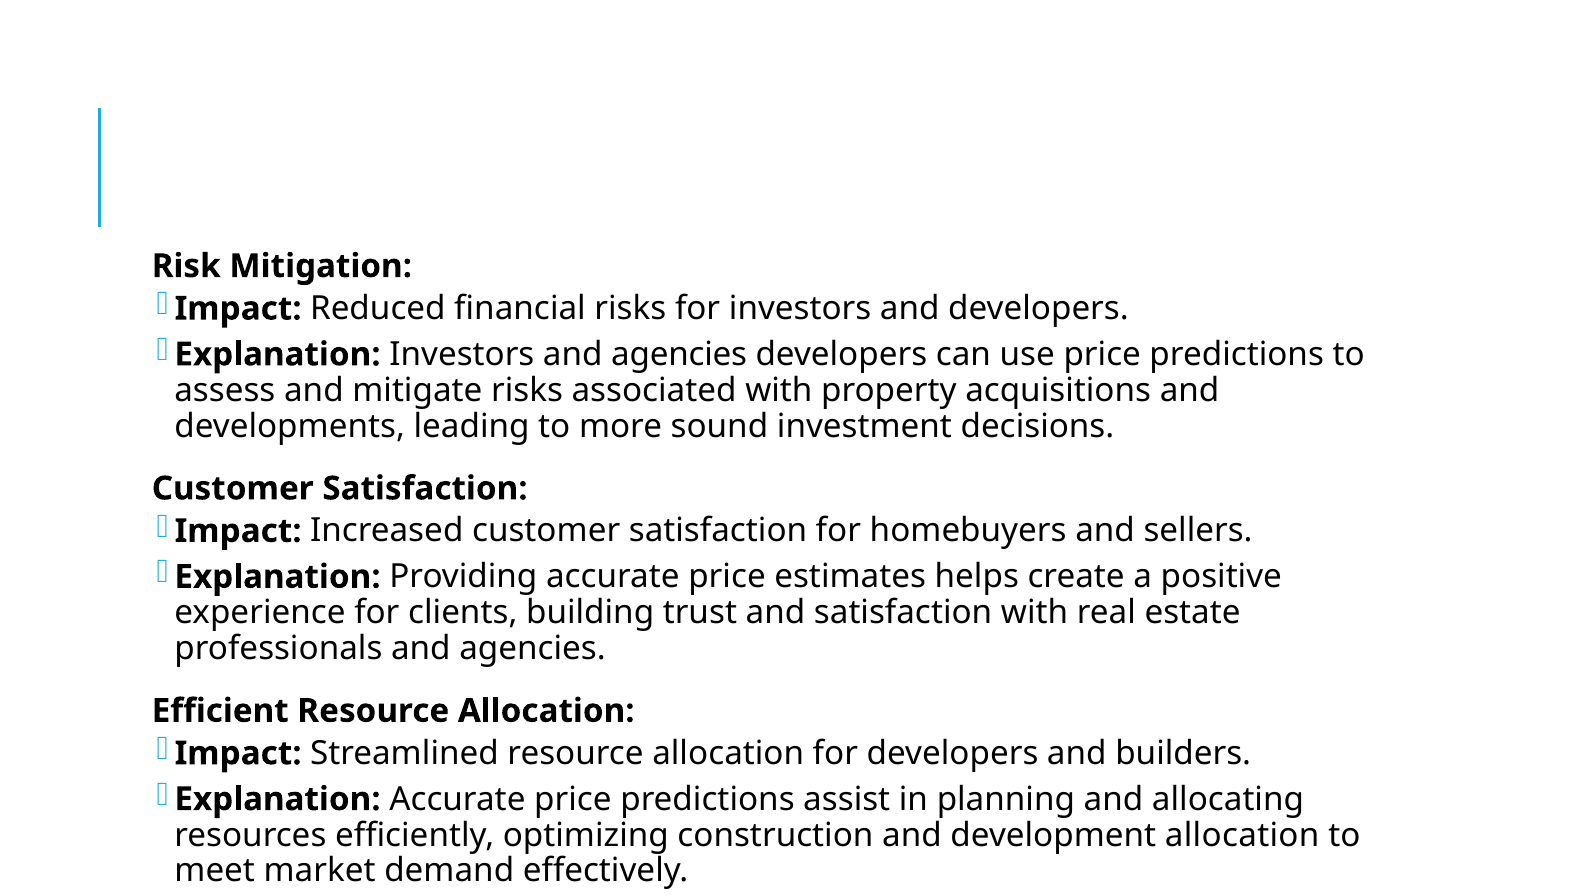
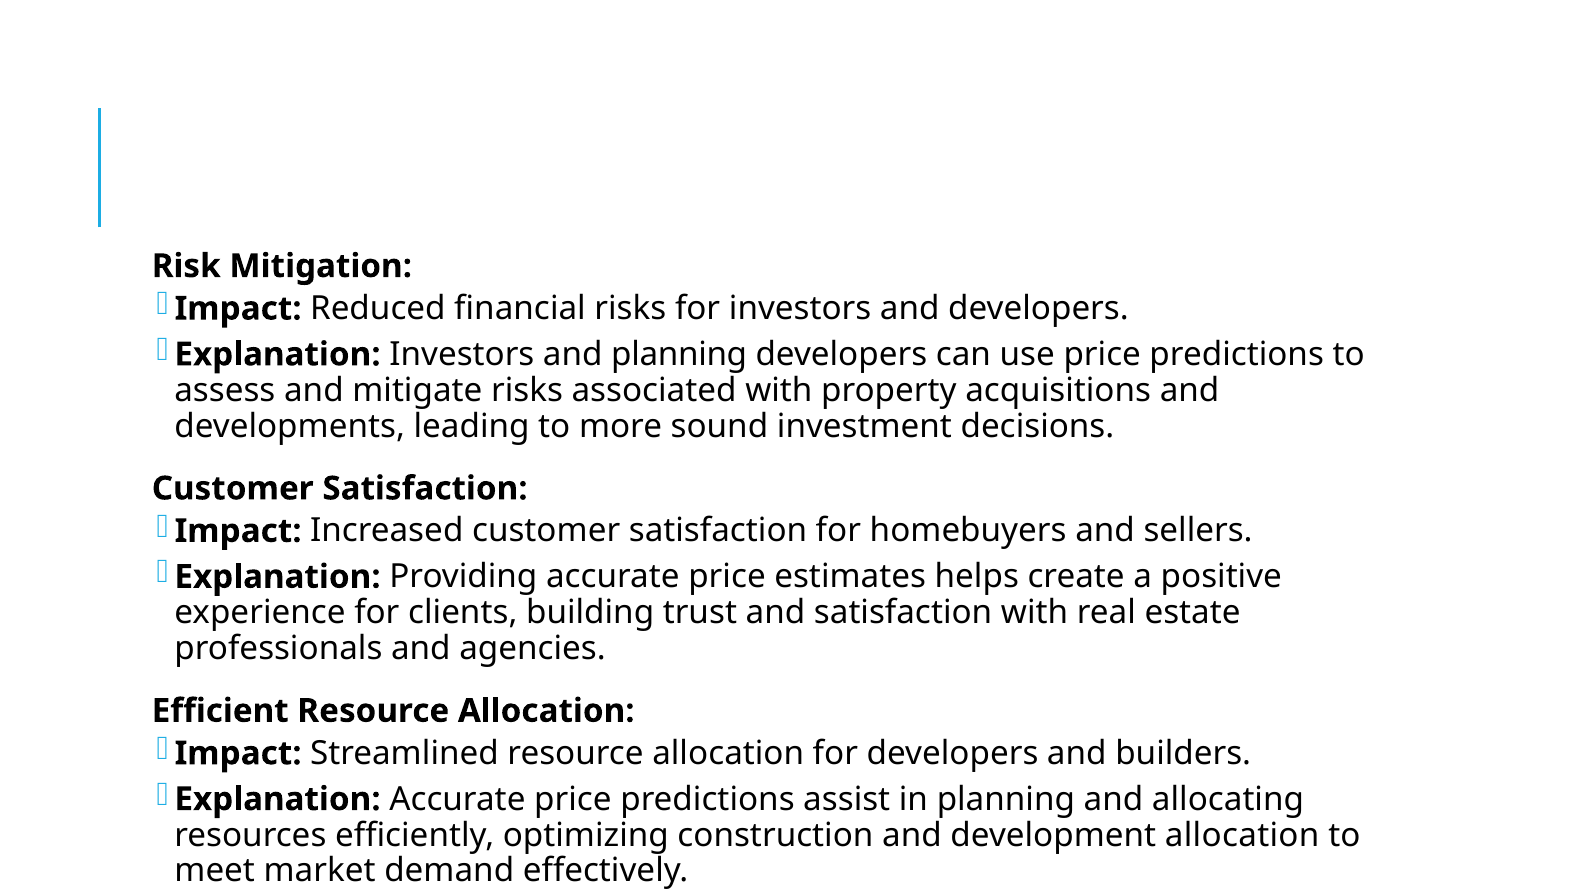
Investors and agencies: agencies -> planning
